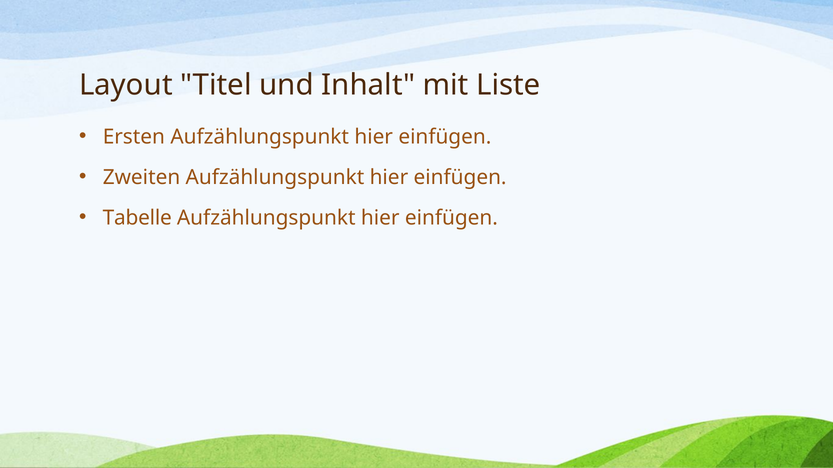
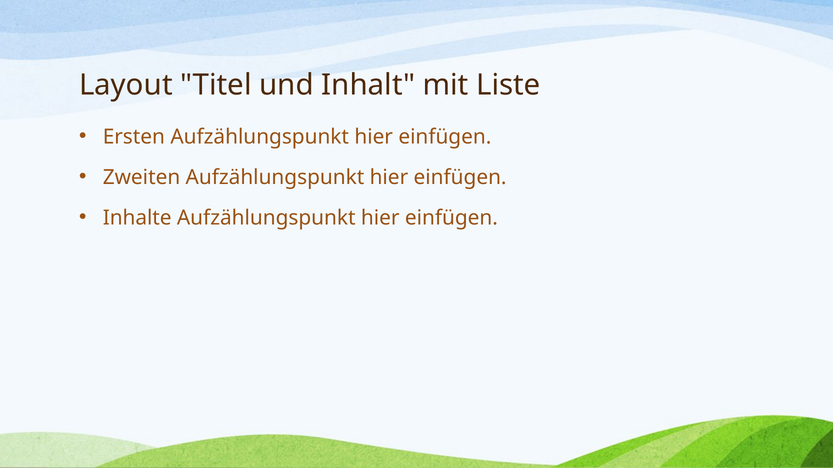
Tabelle: Tabelle -> Inhalte
